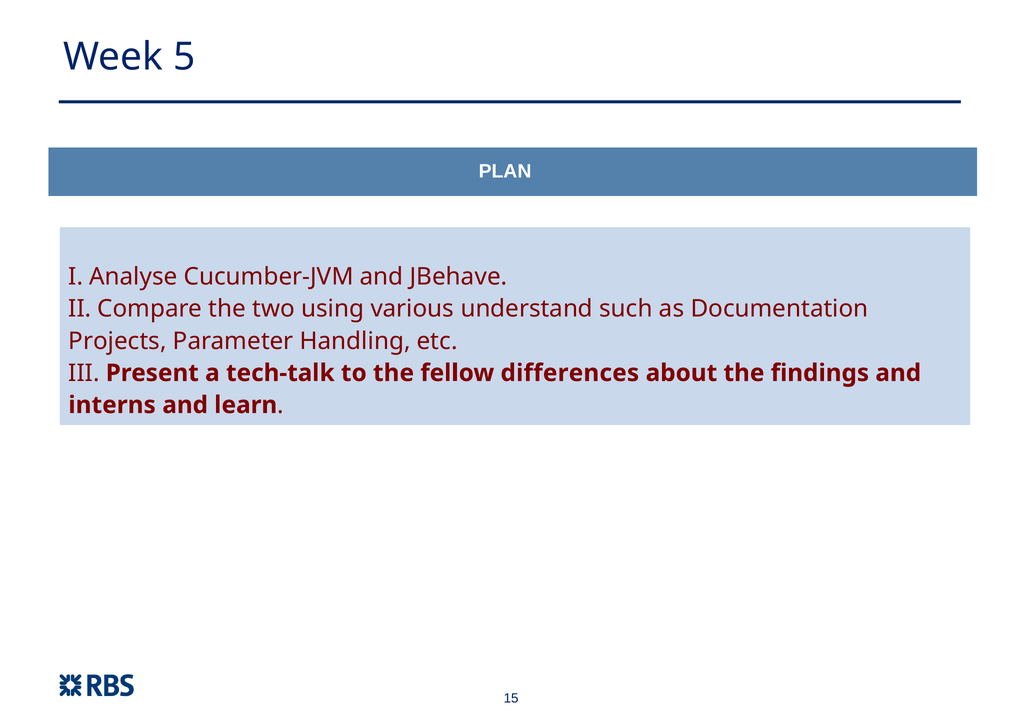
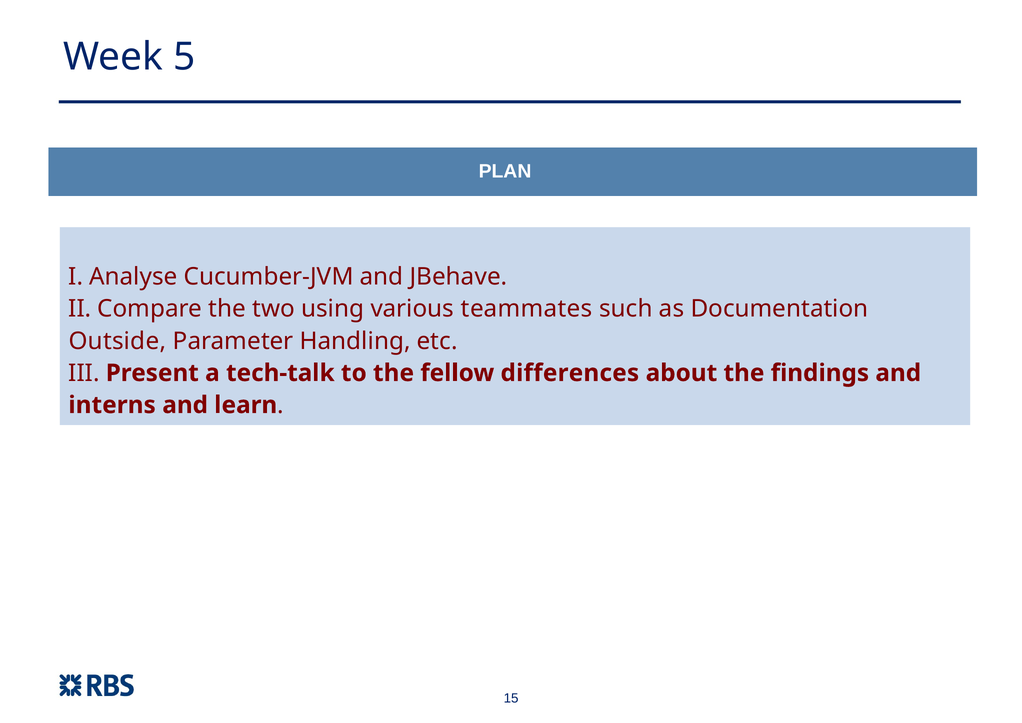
understand: understand -> teammates
Projects: Projects -> Outside
